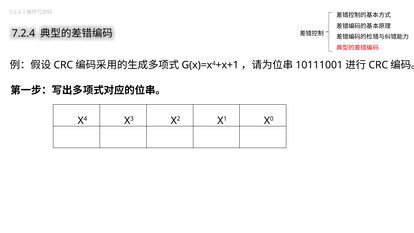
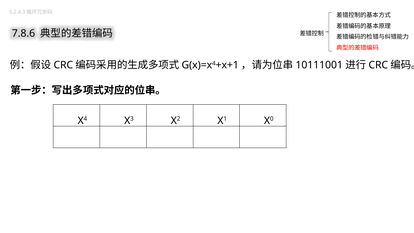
7.2.4: 7.2.4 -> 7.8.6
